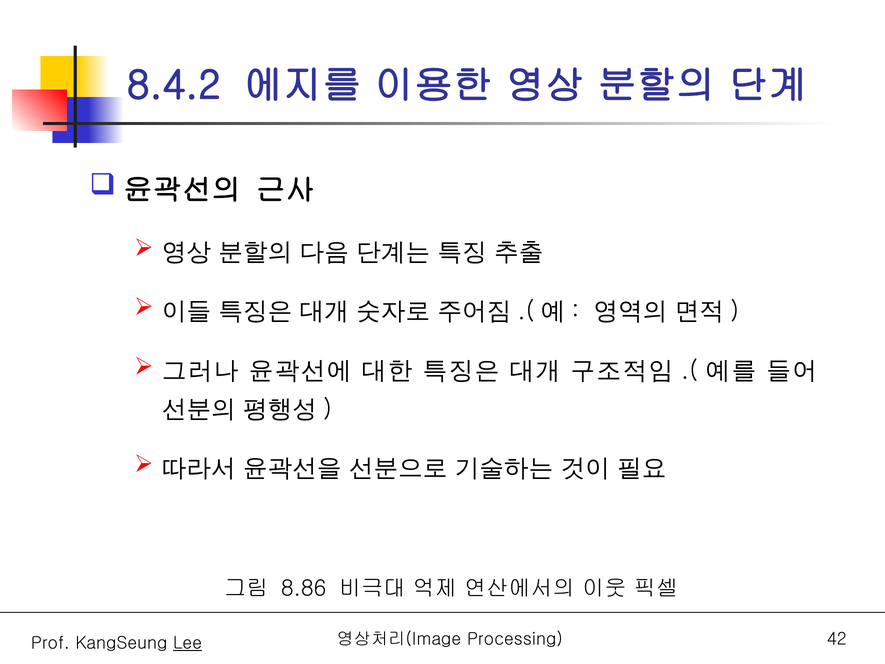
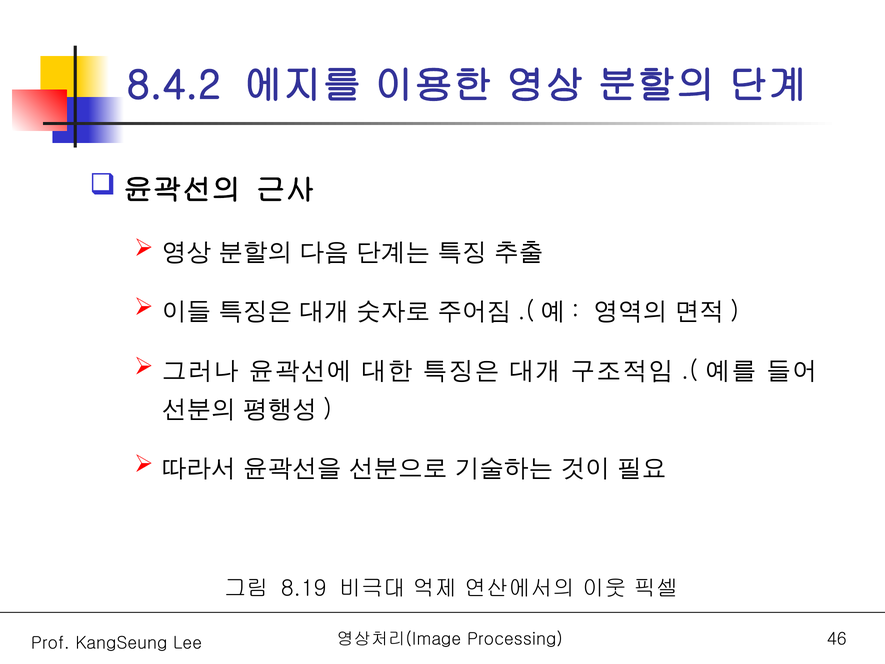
8.86: 8.86 -> 8.19
42: 42 -> 46
Lee underline: present -> none
